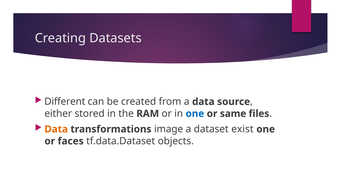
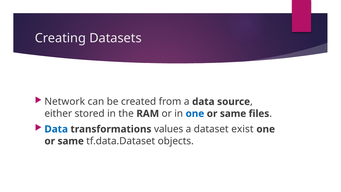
Different: Different -> Network
Data at (56, 129) colour: orange -> blue
image: image -> values
faces at (71, 141): faces -> same
